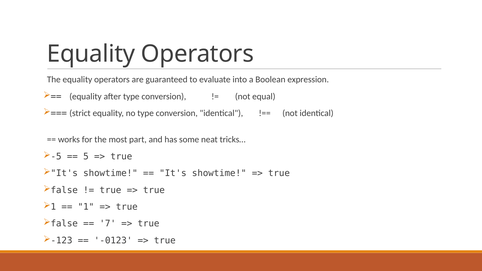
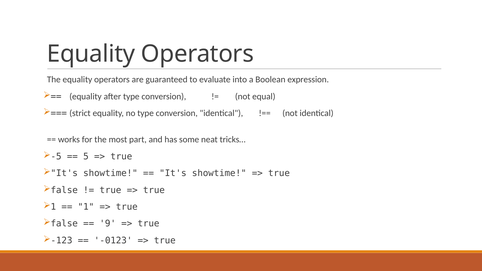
7: 7 -> 9
